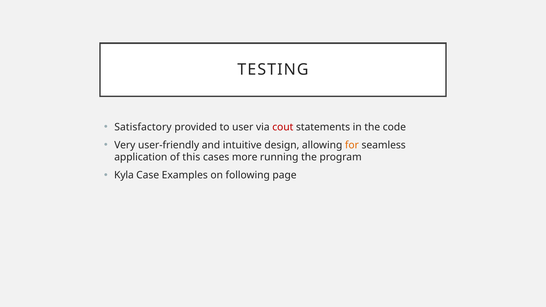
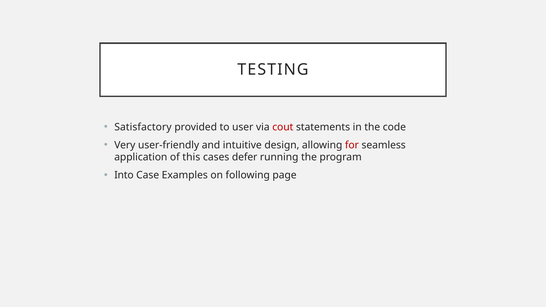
for colour: orange -> red
more: more -> defer
Kyla: Kyla -> Into
